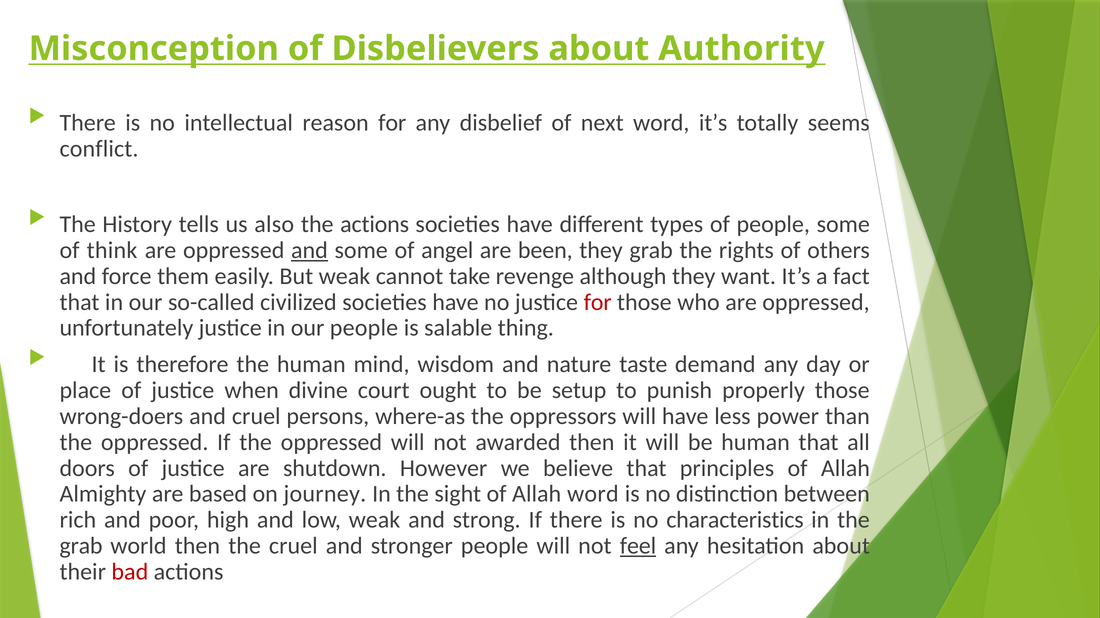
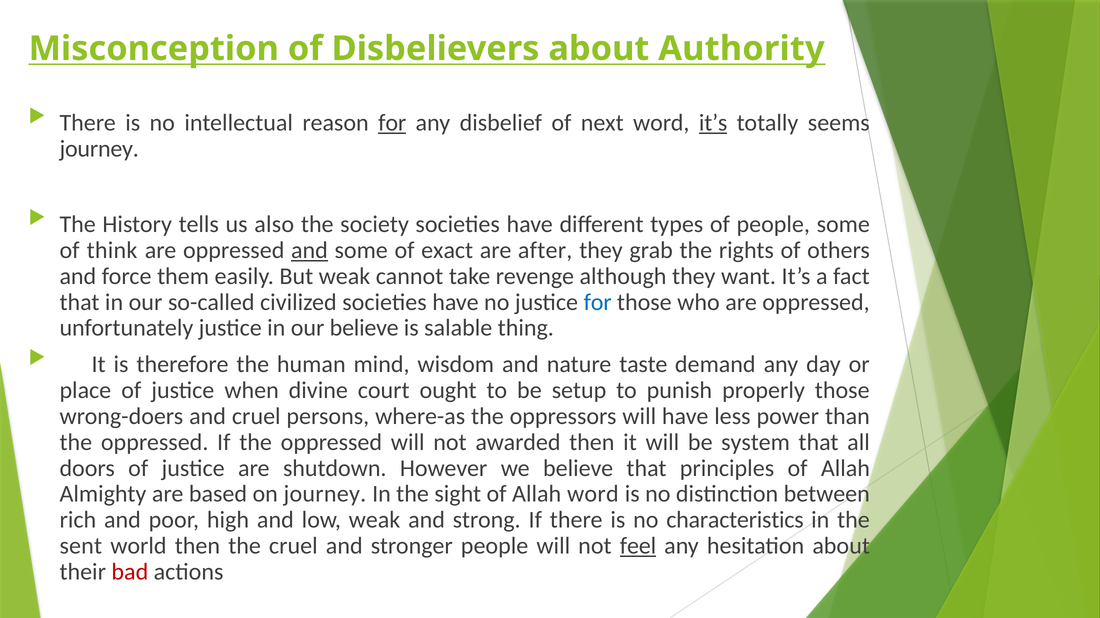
for at (392, 123) underline: none -> present
it’s at (713, 123) underline: none -> present
conflict at (99, 149): conflict -> journey
the actions: actions -> society
angel: angel -> exact
been: been -> after
for at (598, 302) colour: red -> blue
our people: people -> believe
be human: human -> system
grab at (81, 547): grab -> sent
